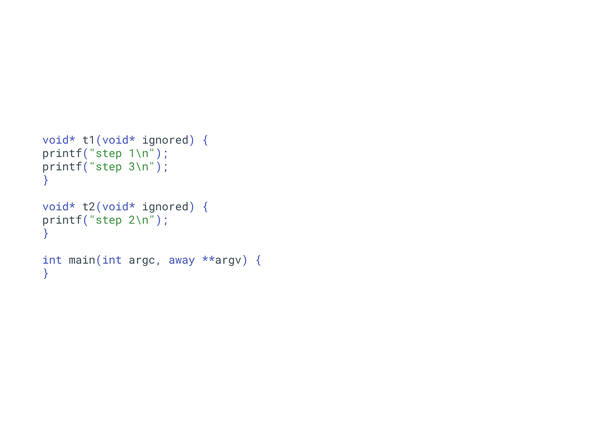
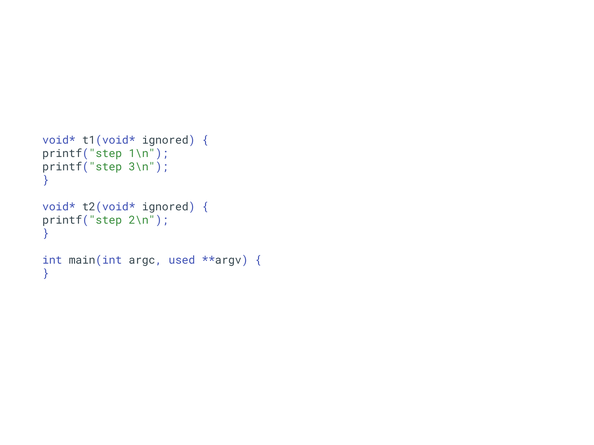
away: away -> used
